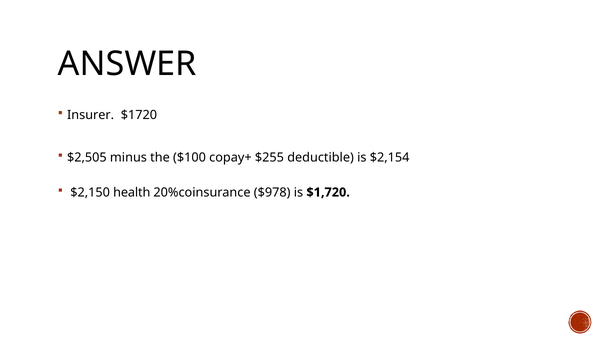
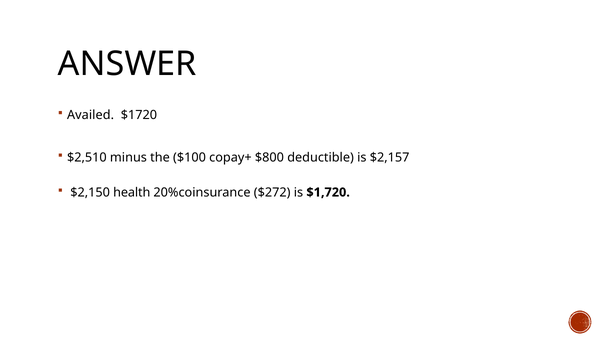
Insurer: Insurer -> Availed
$2,505: $2,505 -> $2,510
$255: $255 -> $800
$2,154: $2,154 -> $2,157
$978: $978 -> $272
